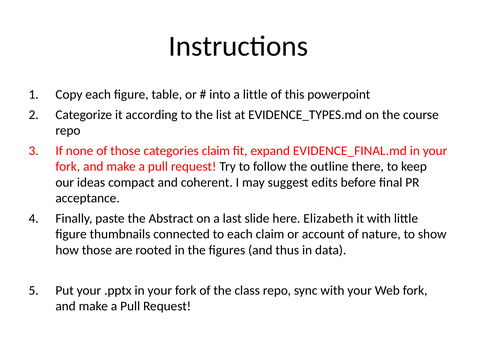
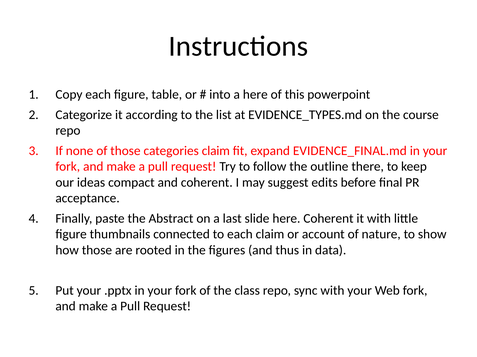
a little: little -> here
here Elizabeth: Elizabeth -> Coherent
